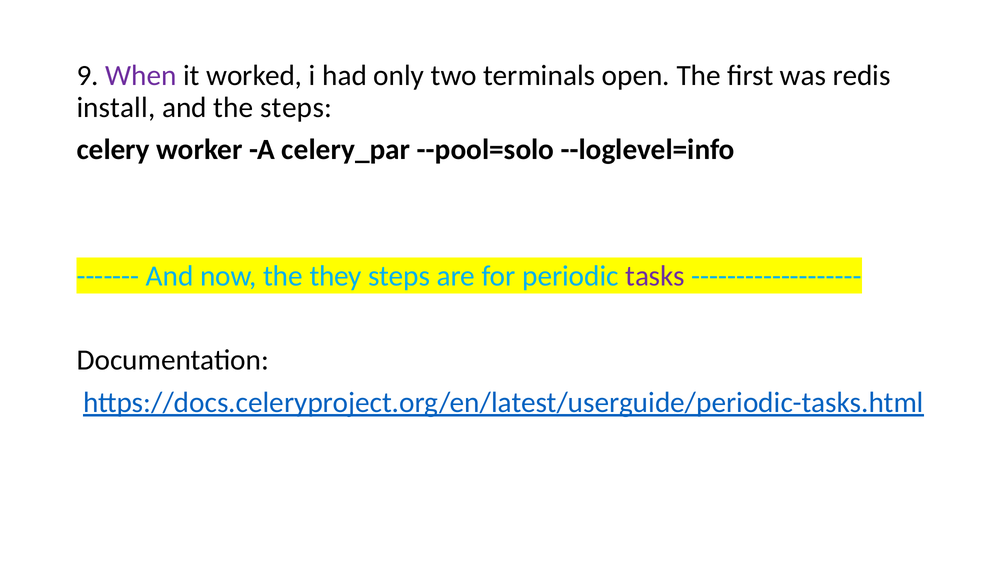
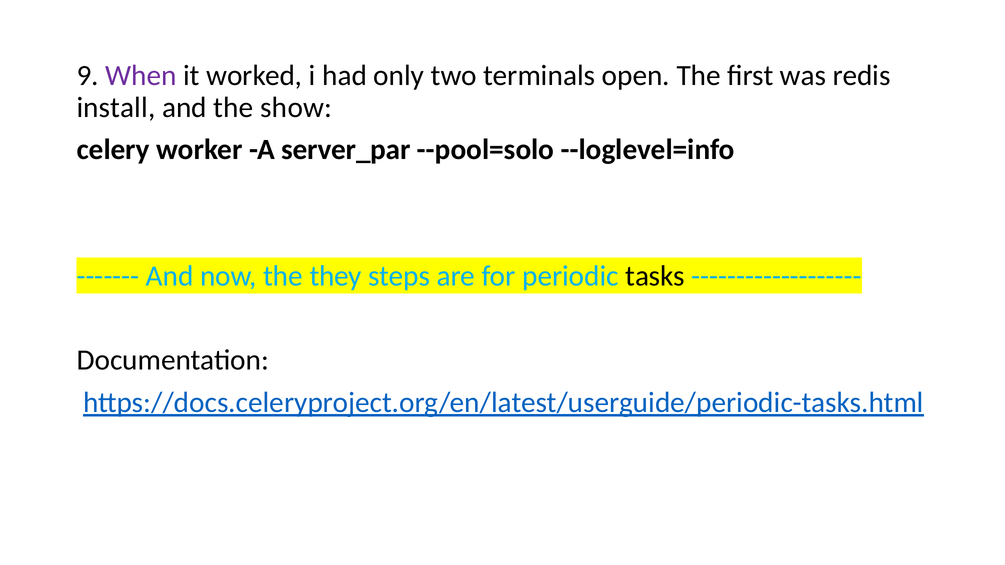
the steps: steps -> show
celery_par: celery_par -> server_par
tasks colour: purple -> black
